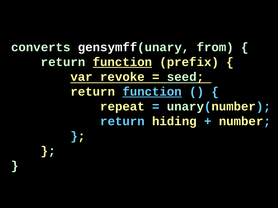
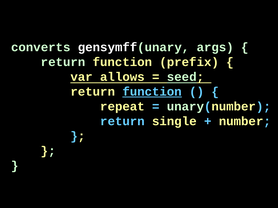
from: from -> args
function at (122, 62) underline: present -> none
revoke: revoke -> allows
hiding: hiding -> single
